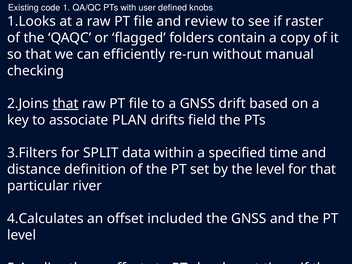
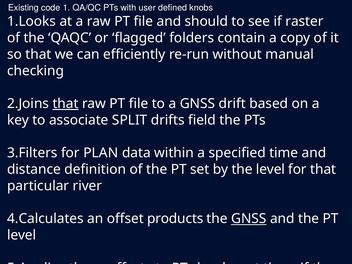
review: review -> should
associate PLAN: PLAN -> SPLIT
for SPLIT: SPLIT -> PLAN
included: included -> products
GNSS at (249, 219) underline: none -> present
